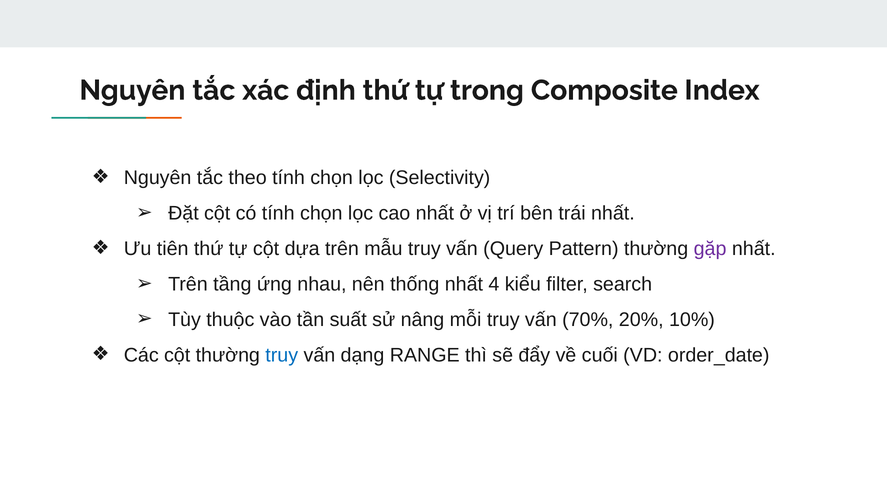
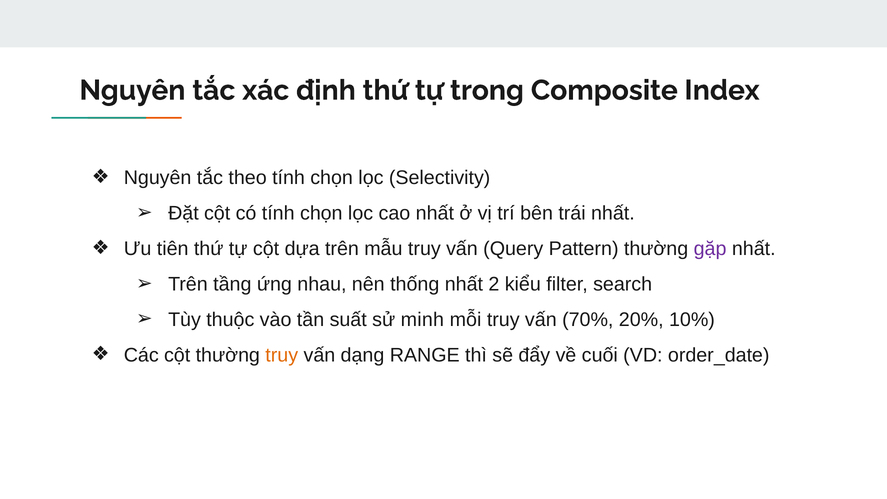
4: 4 -> 2
nâng: nâng -> minh
truy at (282, 355) colour: blue -> orange
